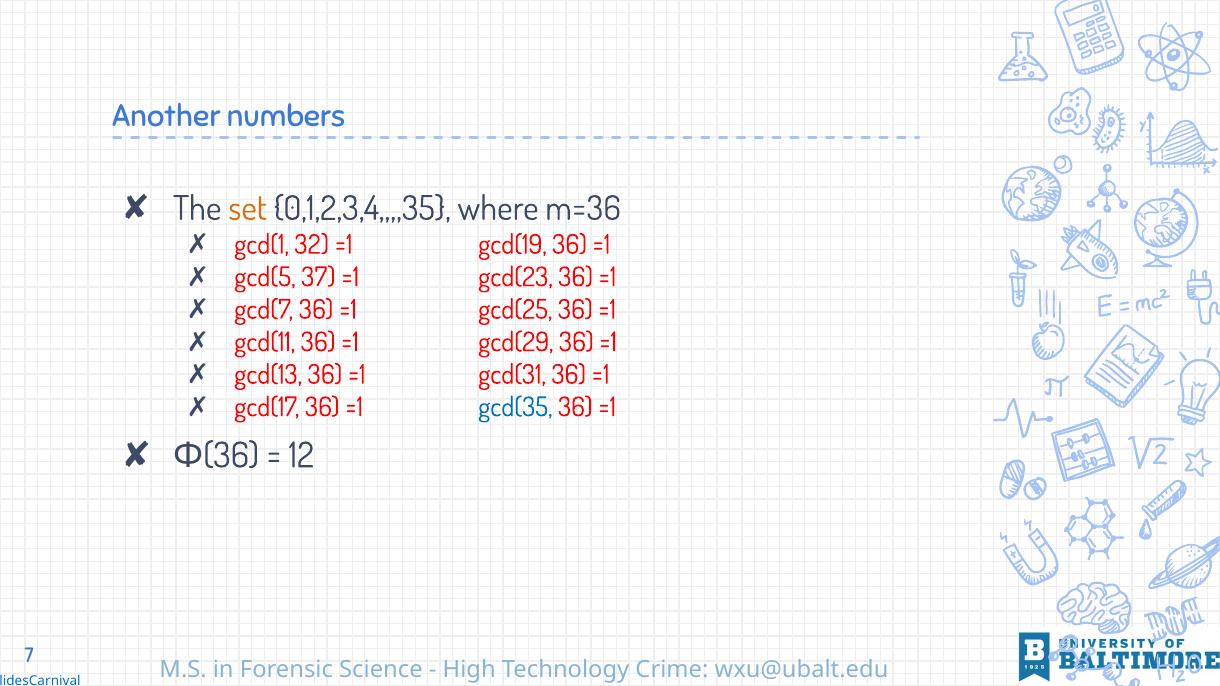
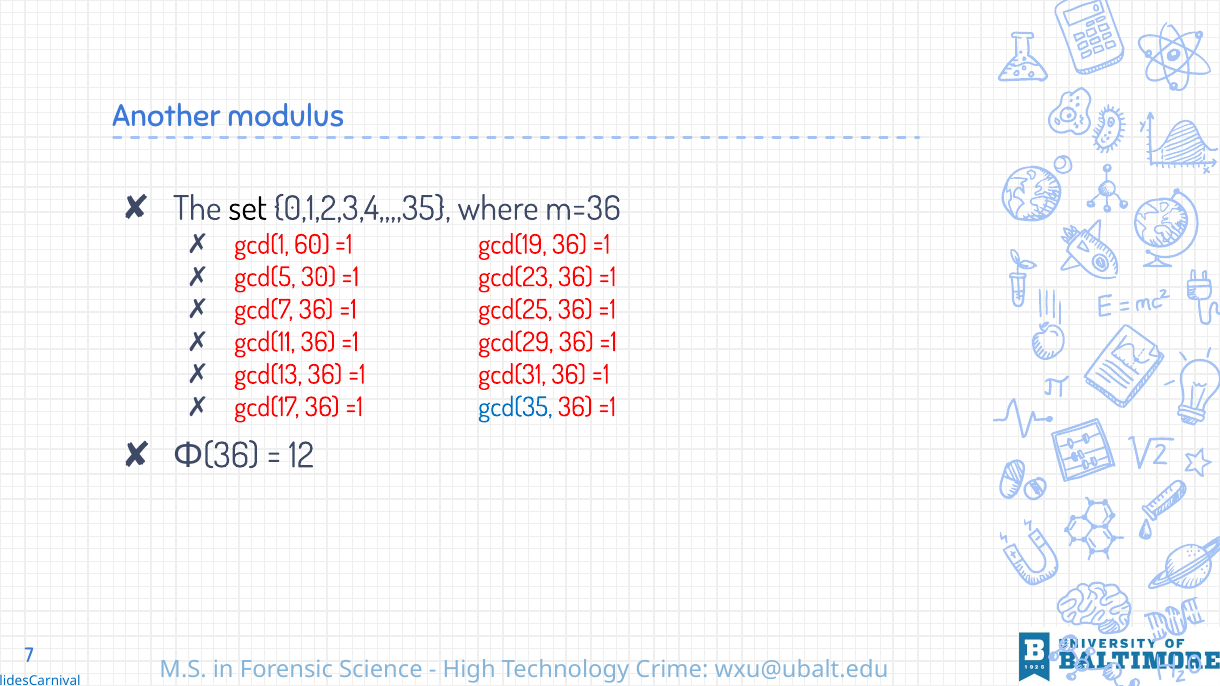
numbers: numbers -> modulus
set colour: orange -> black
32: 32 -> 60
37: 37 -> 30
